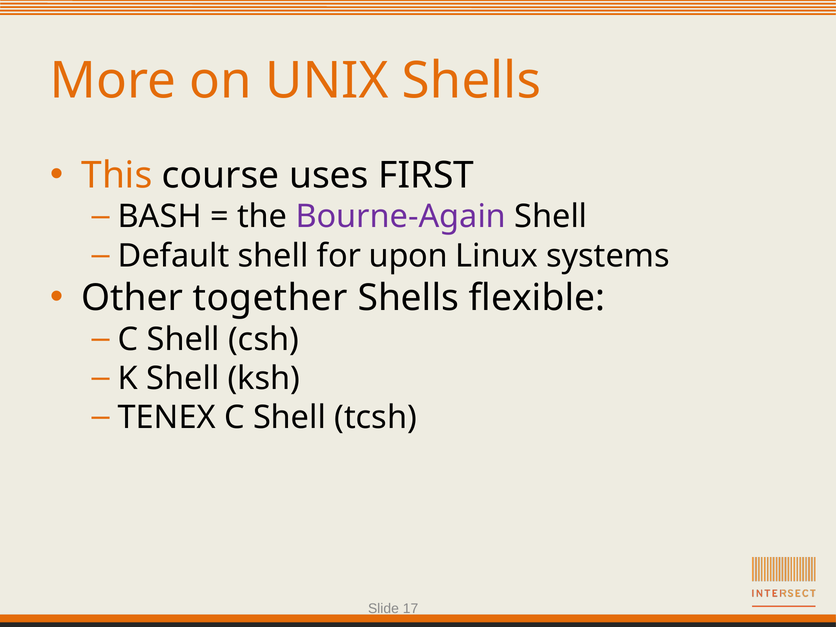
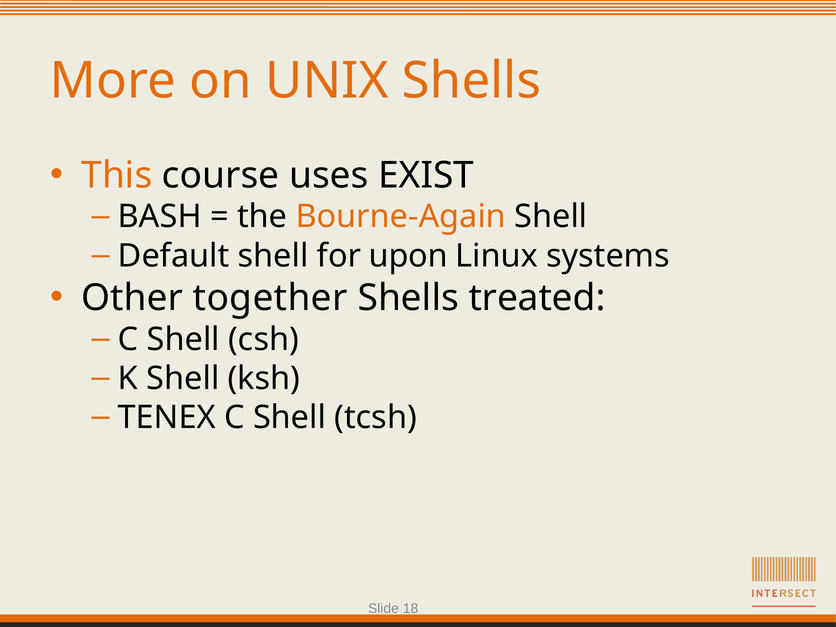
FIRST: FIRST -> EXIST
Bourne-Again colour: purple -> orange
flexible: flexible -> treated
17: 17 -> 18
